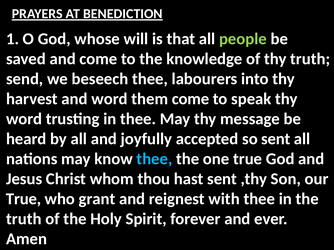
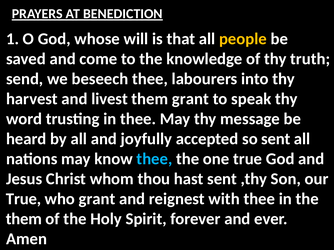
people colour: light green -> yellow
and word: word -> livest
them come: come -> grant
truth at (24, 219): truth -> them
